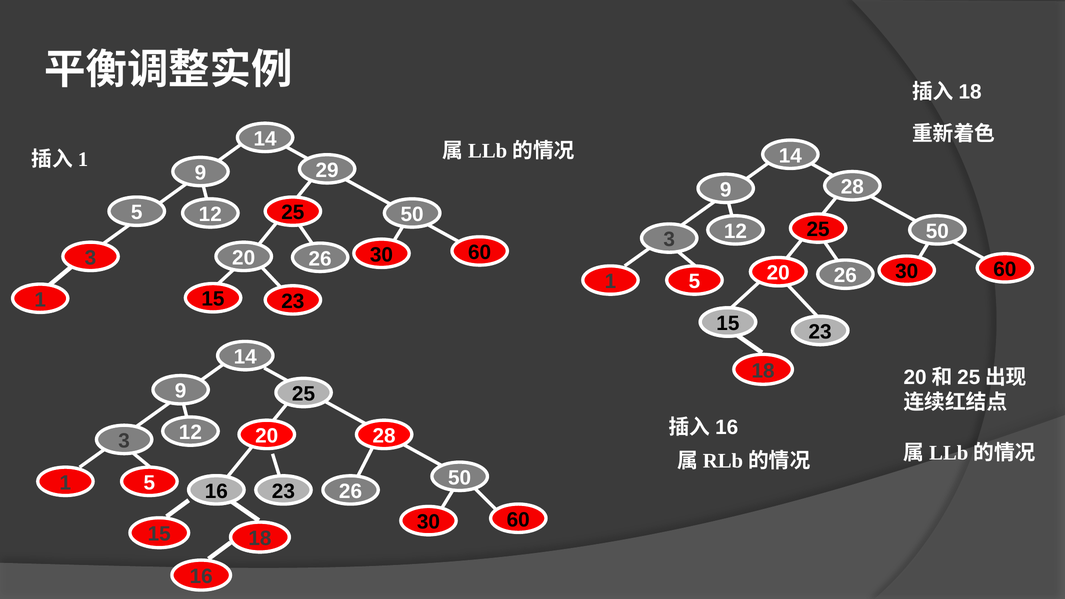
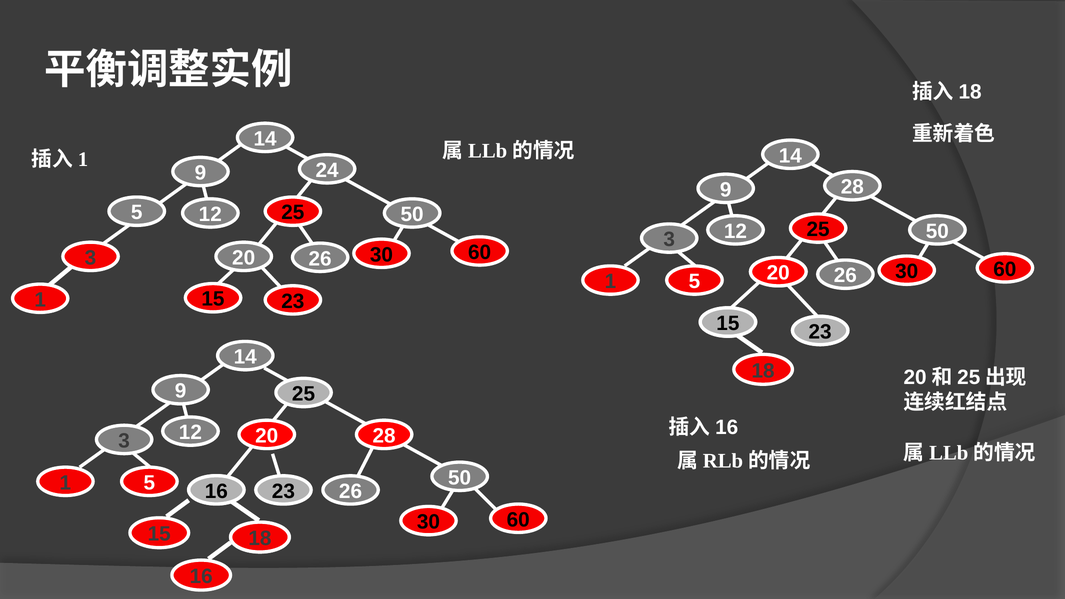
29: 29 -> 24
